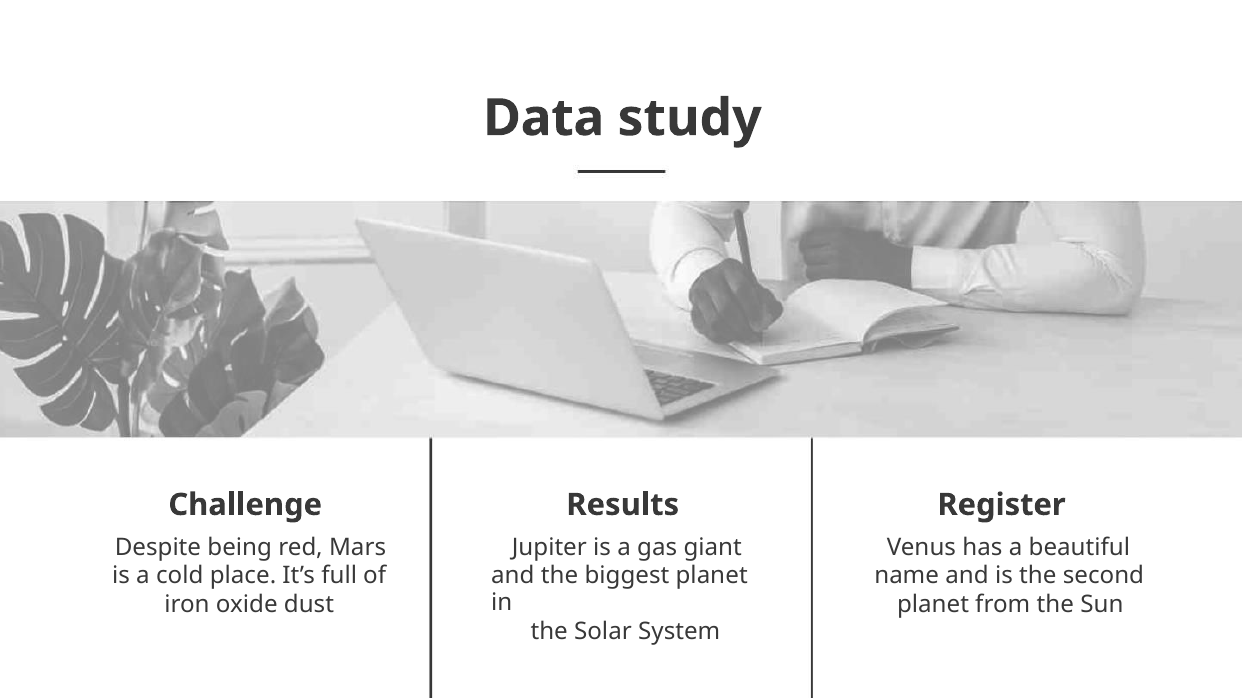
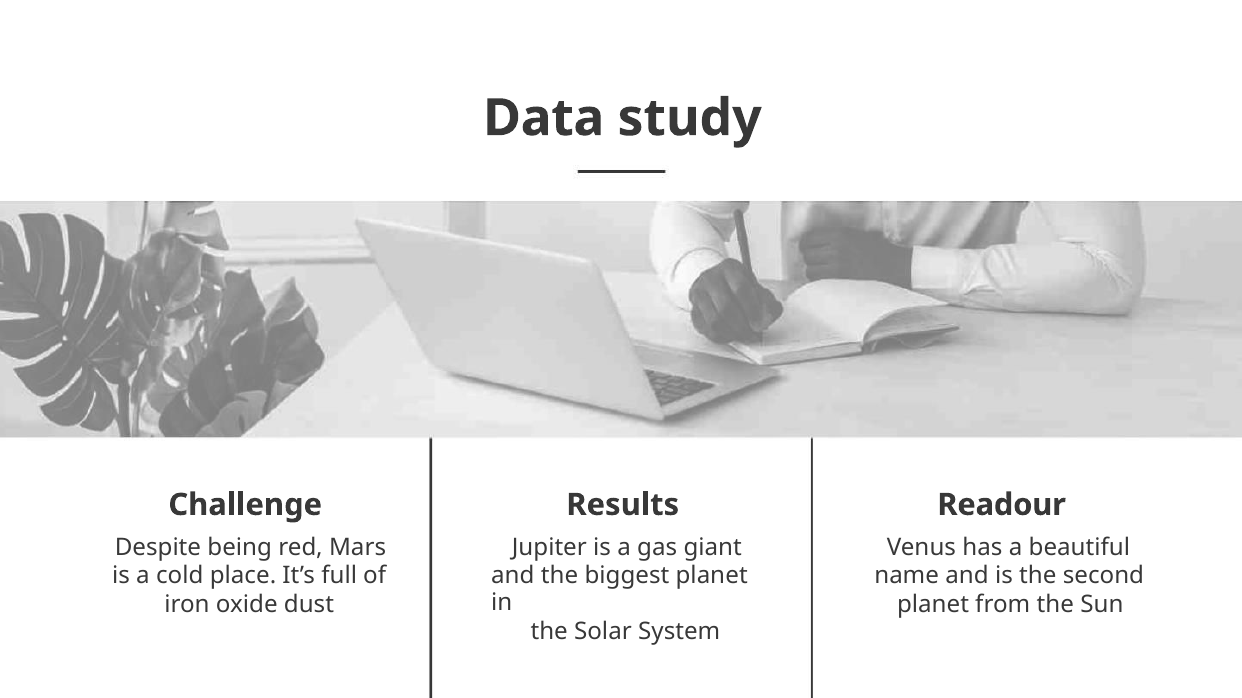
Register: Register -> Readour
